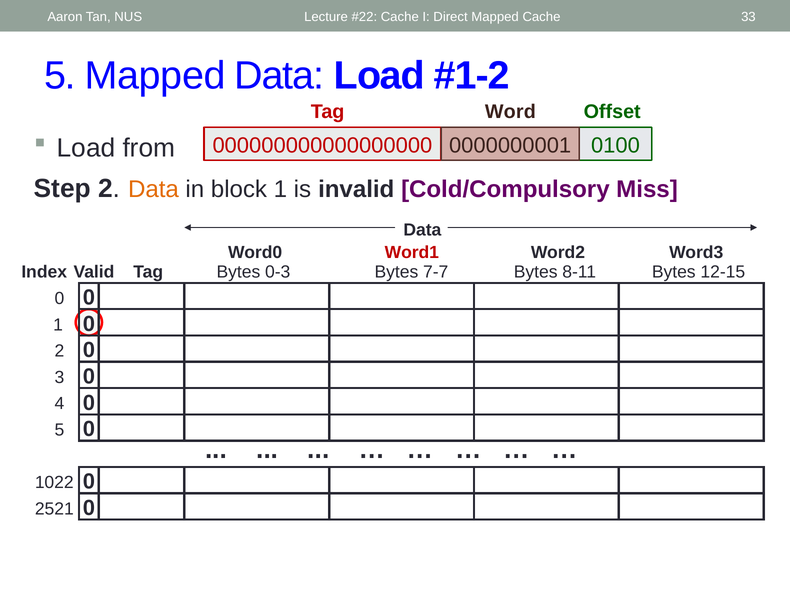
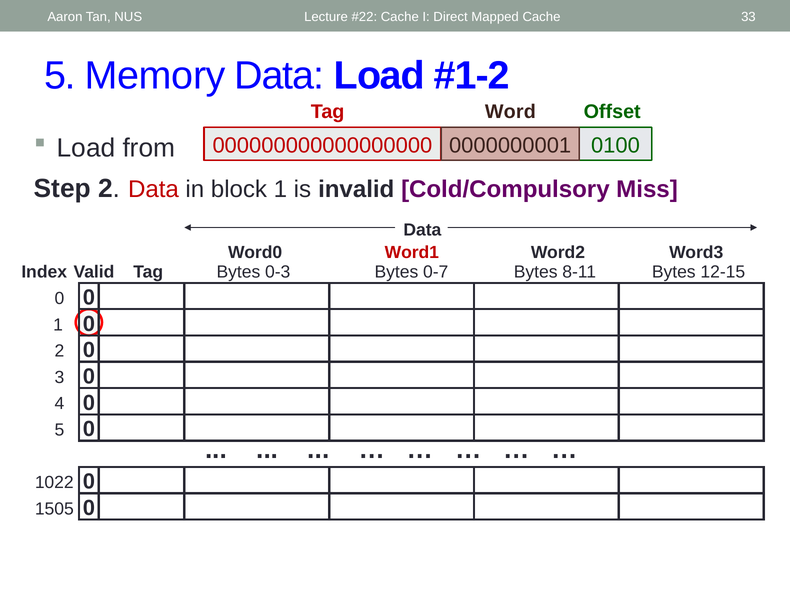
5 Mapped: Mapped -> Memory
Data at (153, 189) colour: orange -> red
7-7: 7-7 -> 0-7
2521: 2521 -> 1505
